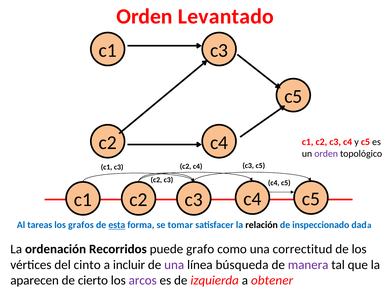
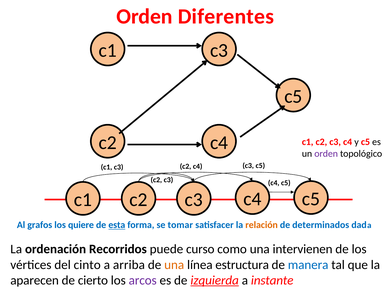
Levantado: Levantado -> Diferentes
tareas: tareas -> grafos
grafos: grafos -> quiere
relación colour: black -> orange
inspeccionado: inspeccionado -> determinados
grafo: grafo -> curso
correctitud: correctitud -> intervienen
incluir: incluir -> arriba
una at (174, 265) colour: purple -> orange
búsqueda: búsqueda -> estructura
manera colour: purple -> blue
izquierda underline: none -> present
obtener: obtener -> instante
